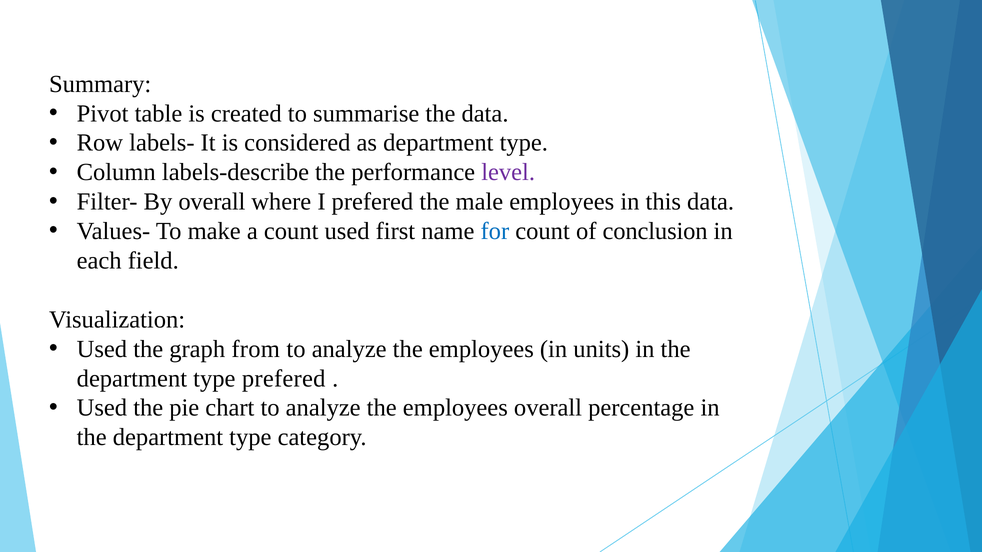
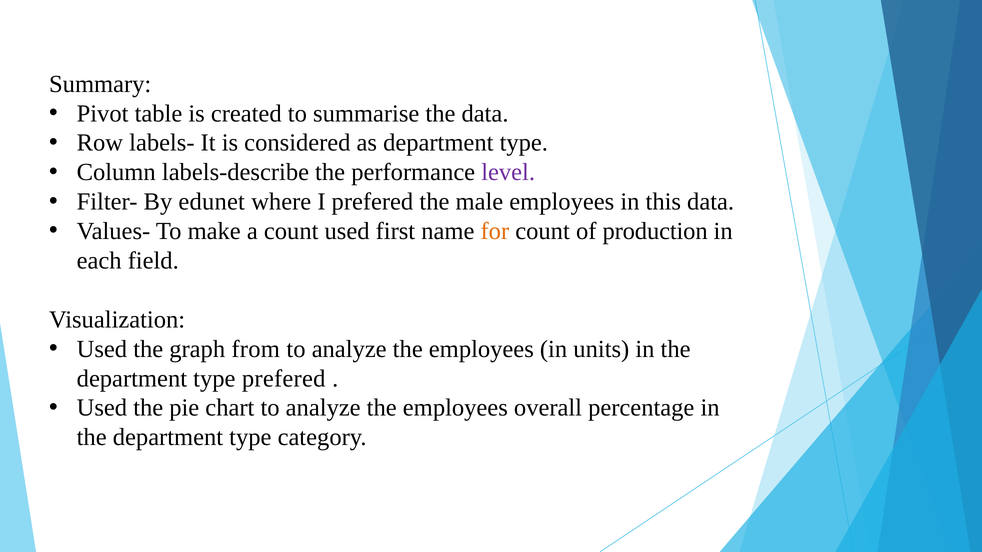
By overall: overall -> edunet
for colour: blue -> orange
conclusion: conclusion -> production
